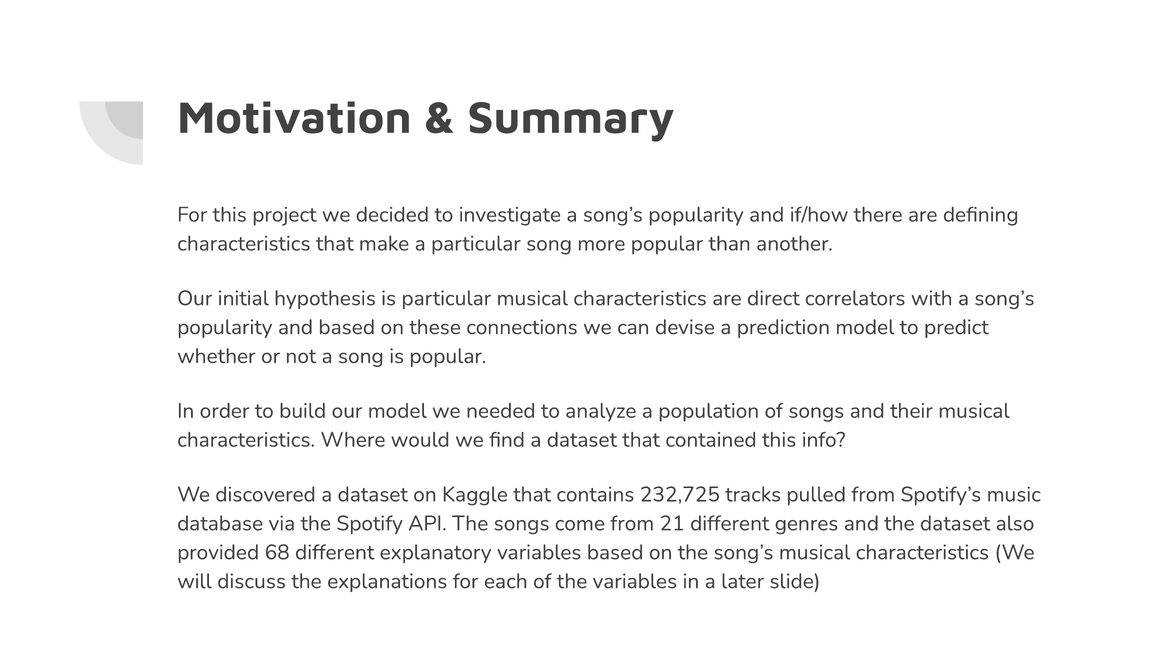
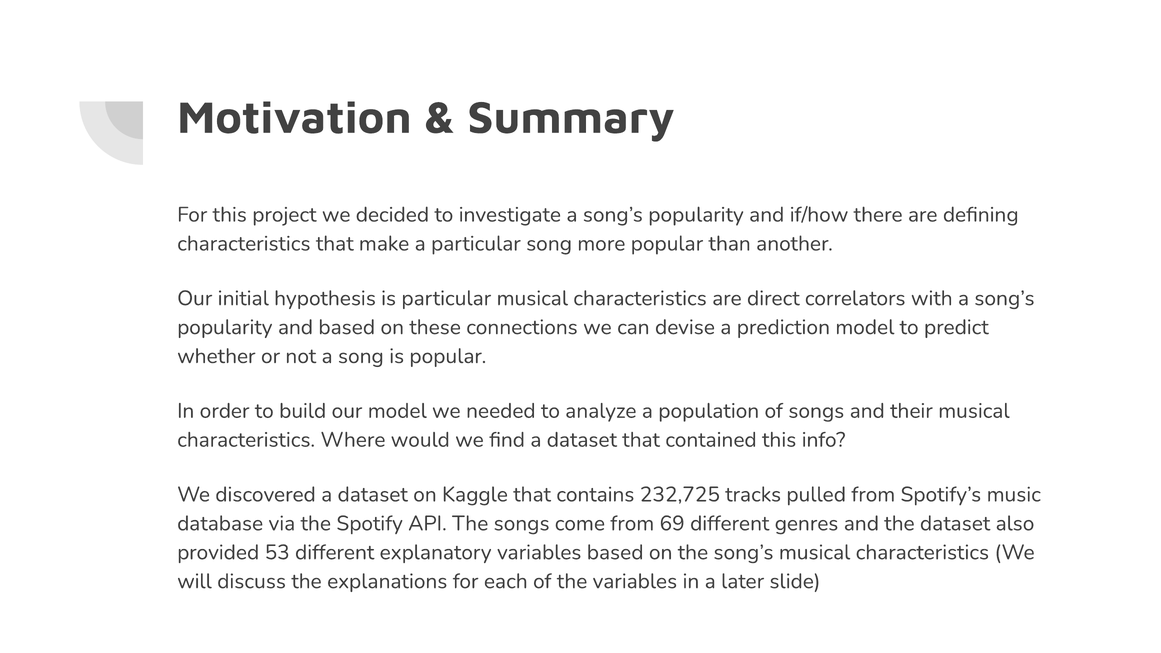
21: 21 -> 69
68: 68 -> 53
